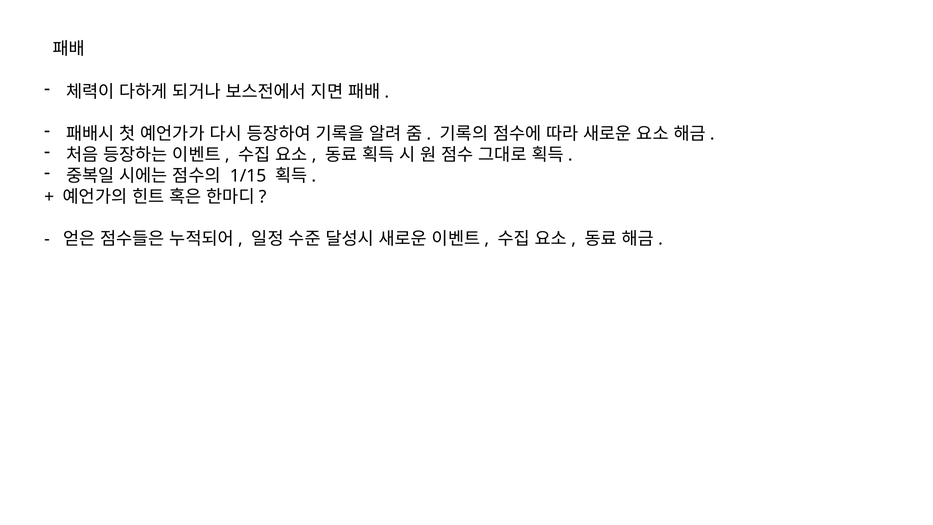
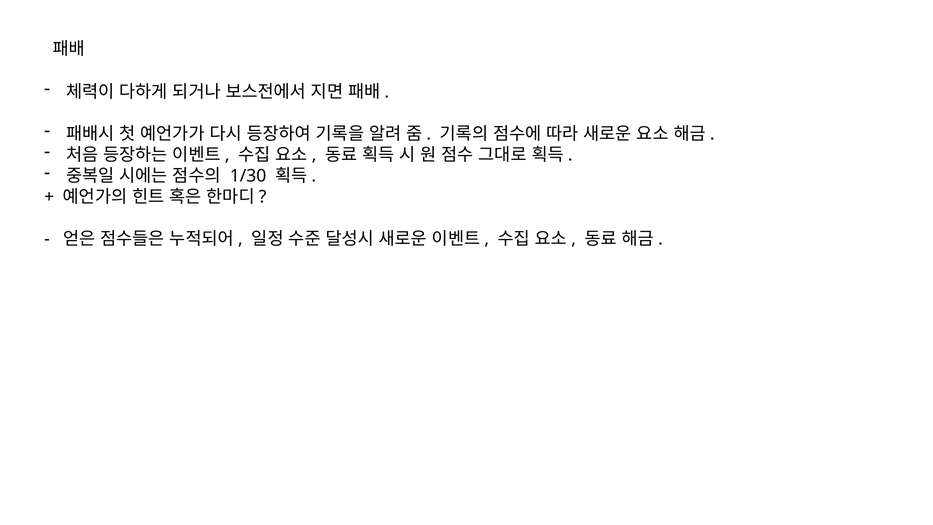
1/15: 1/15 -> 1/30
